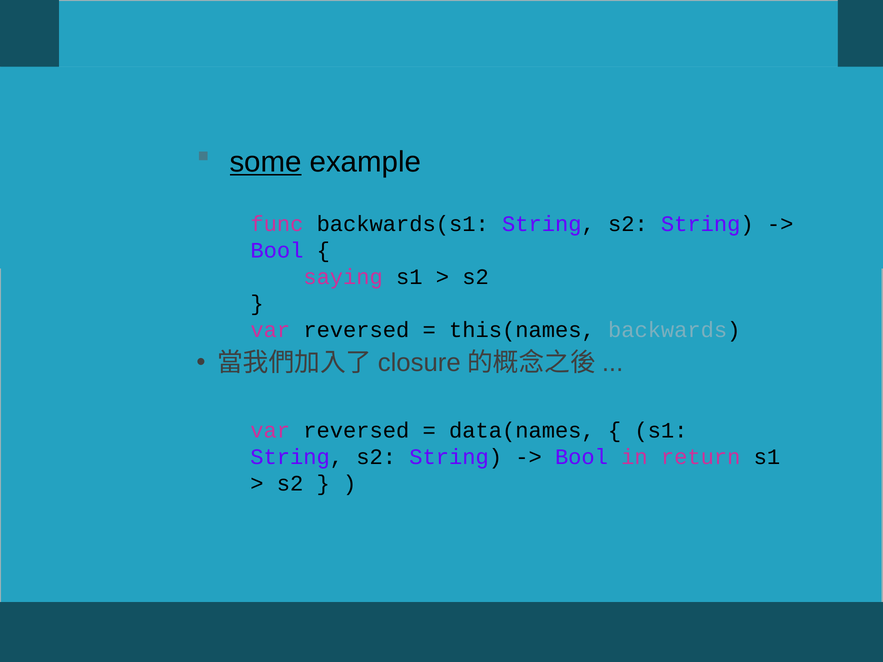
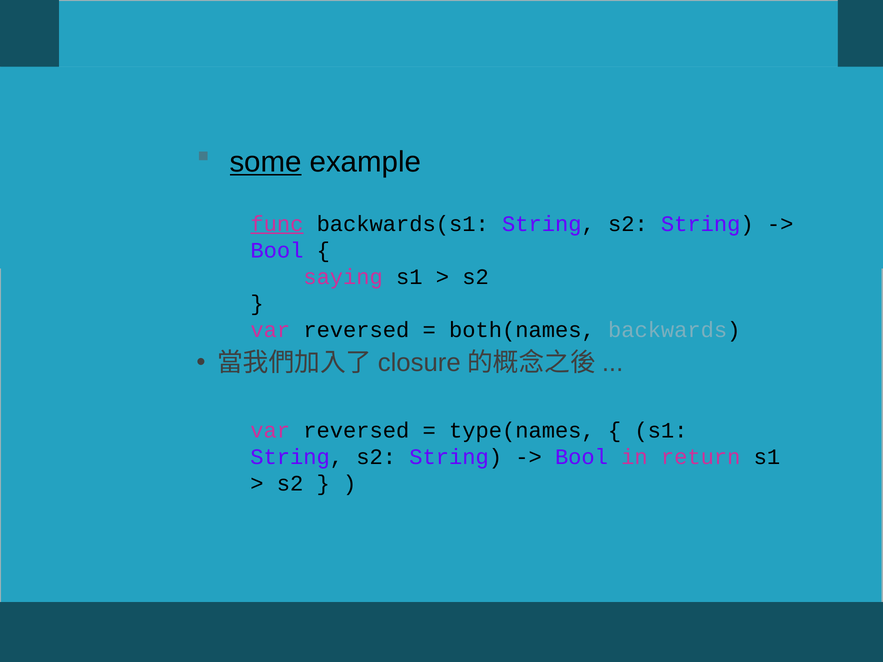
func underline: none -> present
this(names: this(names -> both(names
data(names: data(names -> type(names
